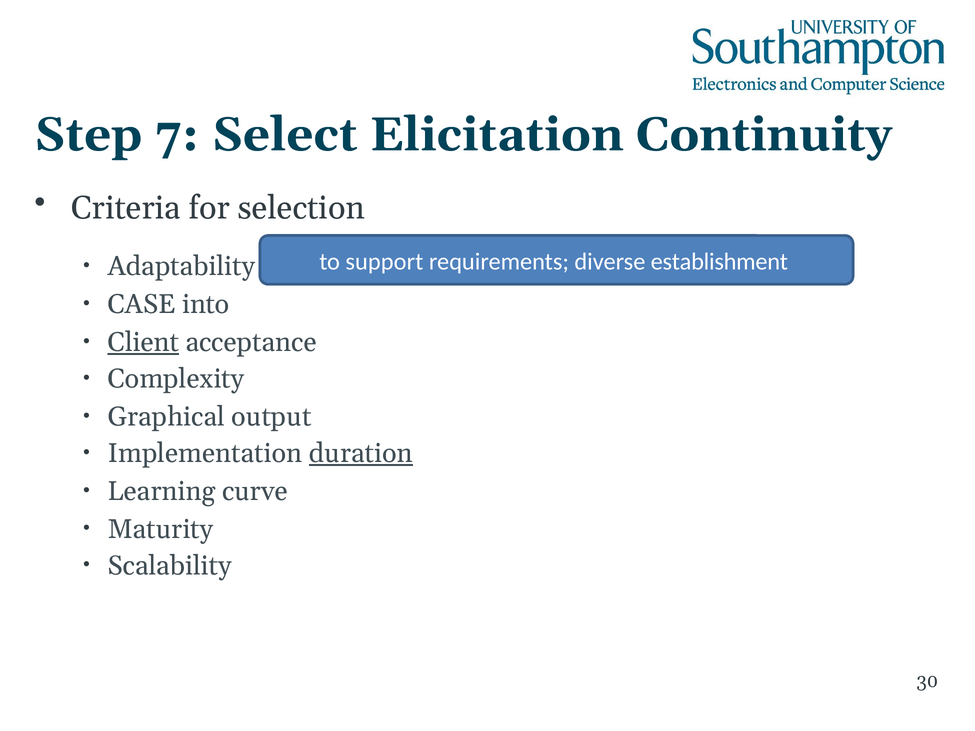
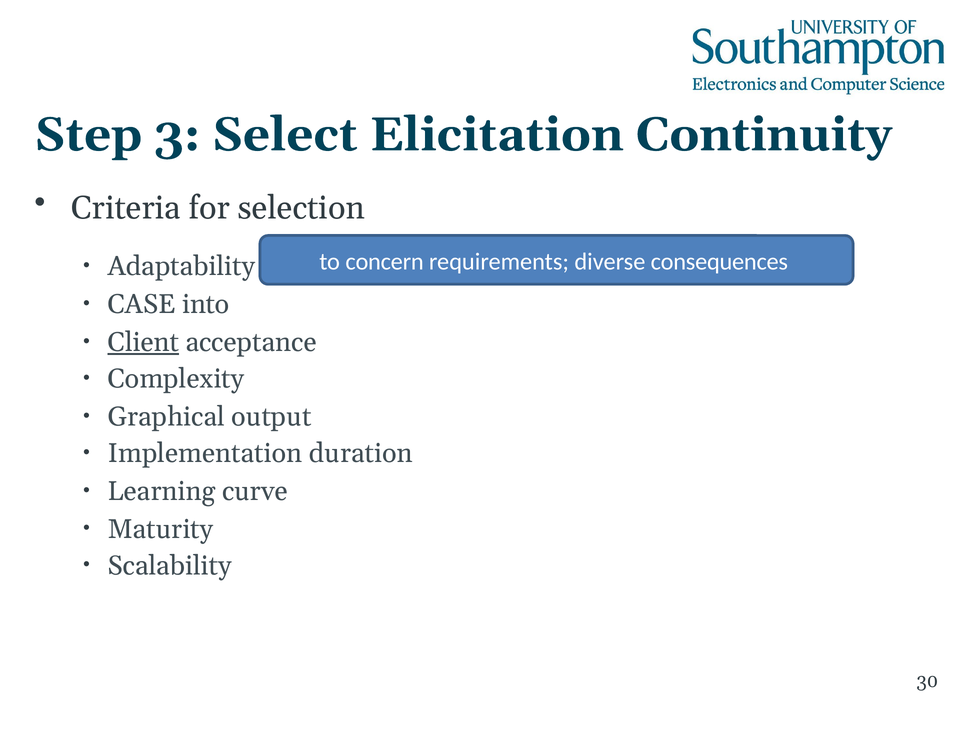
7: 7 -> 3
support: support -> concern
establishment: establishment -> consequences
duration underline: present -> none
